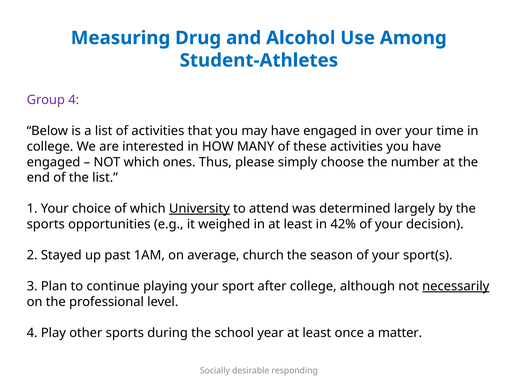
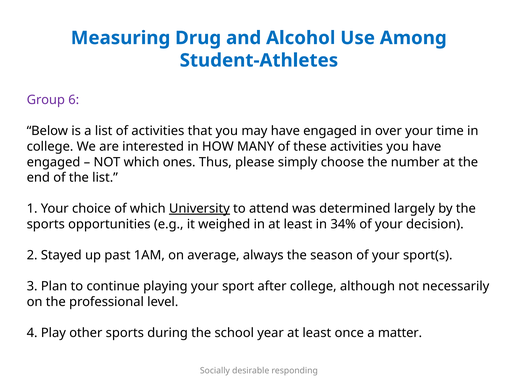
Group 4: 4 -> 6
42%: 42% -> 34%
church: church -> always
necessarily underline: present -> none
